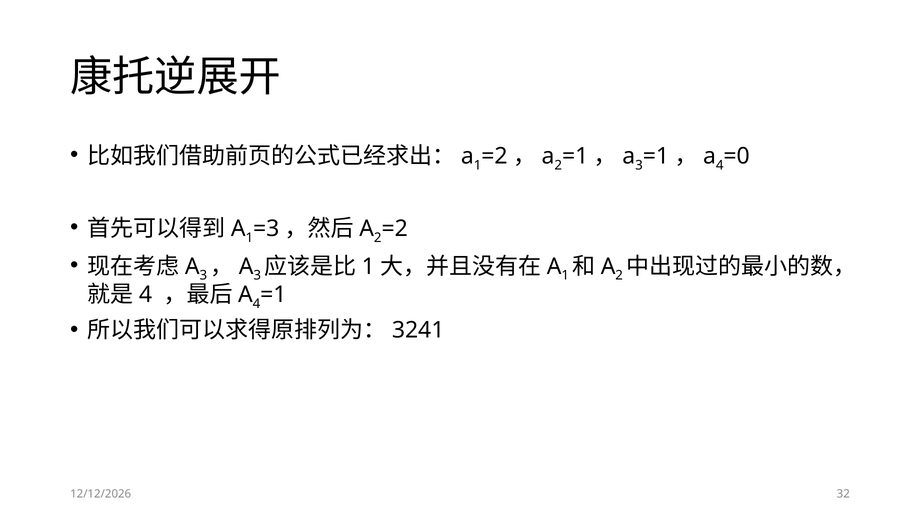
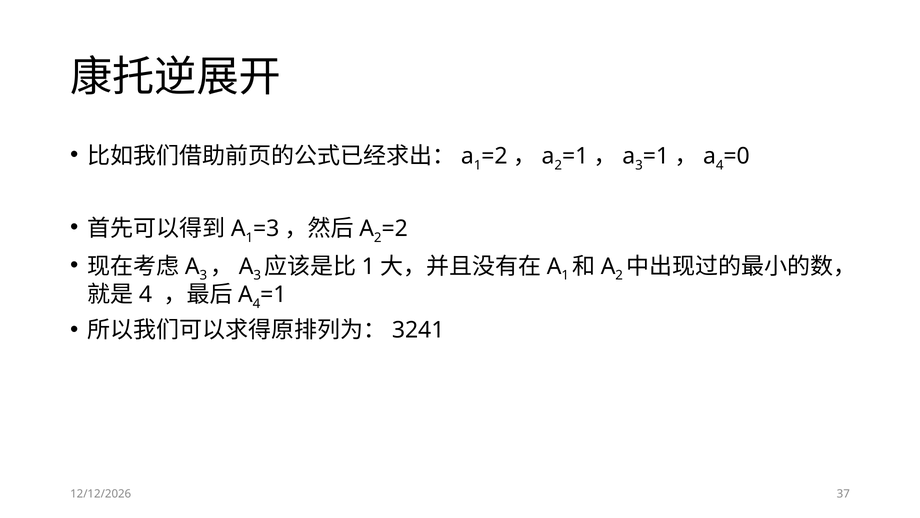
32: 32 -> 37
